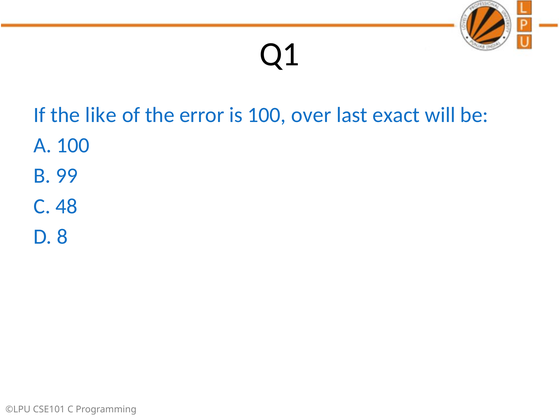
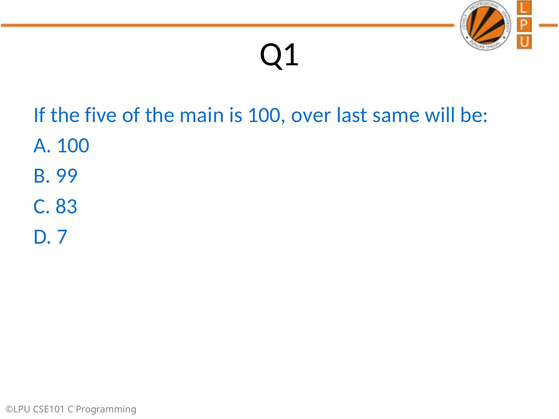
like: like -> five
error: error -> main
exact: exact -> same
48: 48 -> 83
8: 8 -> 7
